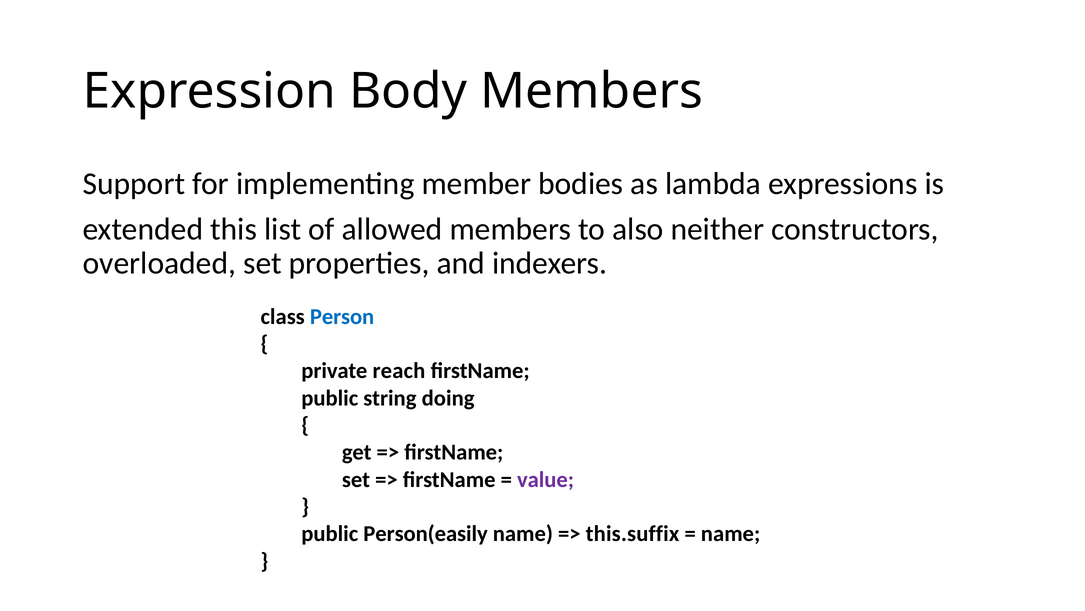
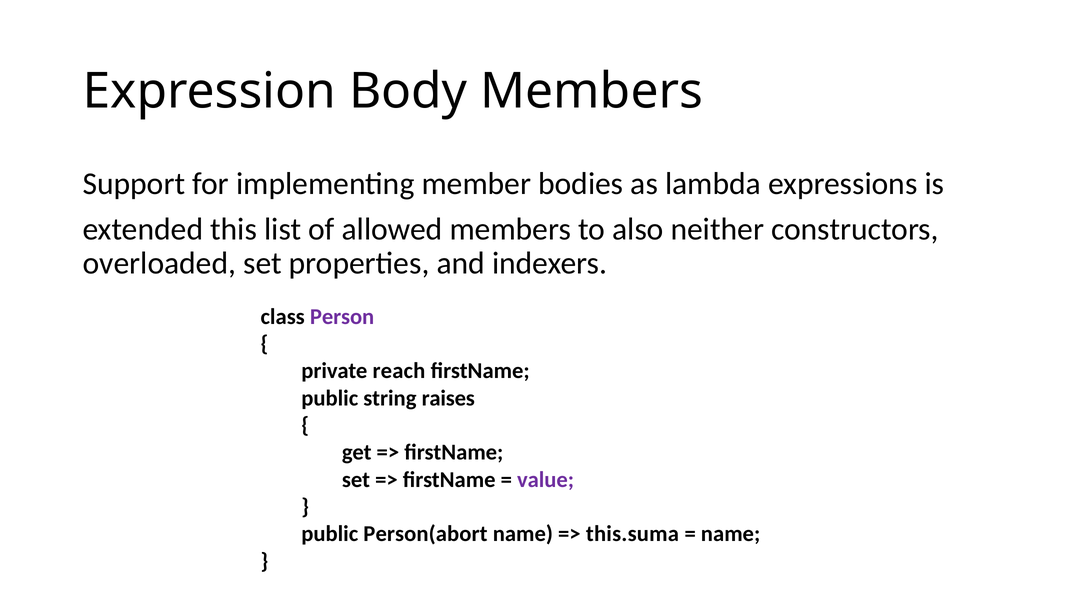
Person colour: blue -> purple
doing: doing -> raises
Person(easily: Person(easily -> Person(abort
this.suffix: this.suffix -> this.suma
